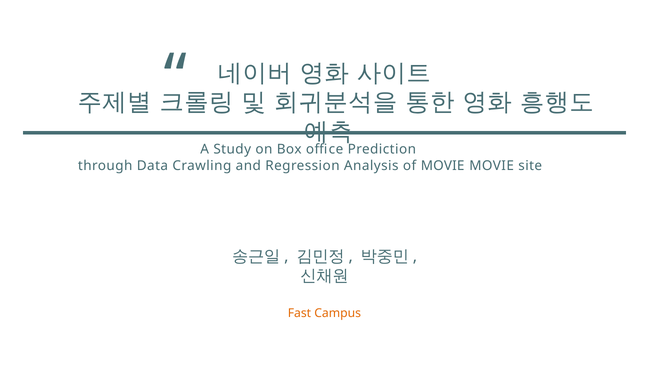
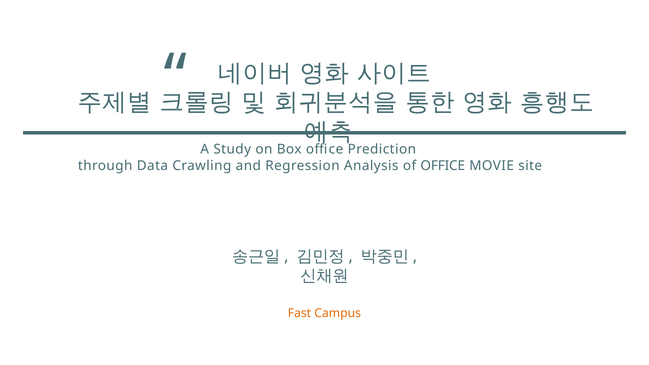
of MOVIE: MOVIE -> OFFICE
